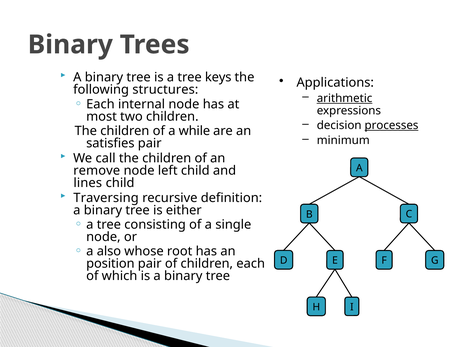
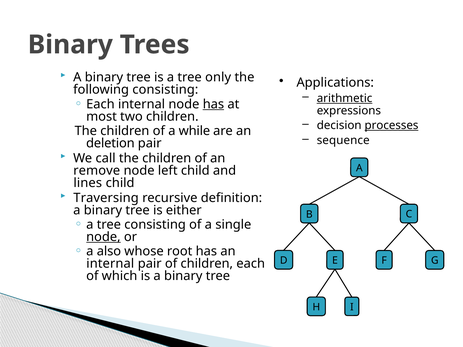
keys: keys -> only
following structures: structures -> consisting
has at (213, 104) underline: none -> present
minimum: minimum -> sequence
satisfies: satisfies -> deletion
node at (103, 237) underline: none -> present
position at (110, 264): position -> internal
